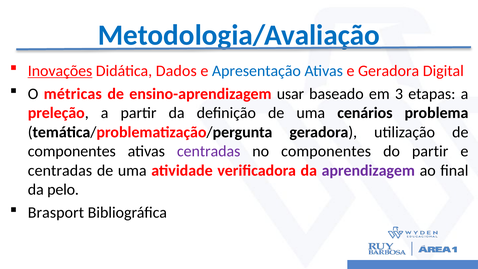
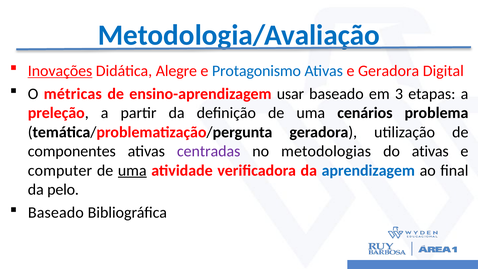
Dados: Dados -> Alegre
Apresentação: Apresentação -> Protagonismo
no componentes: componentes -> metodologias
do partir: partir -> ativas
centradas at (60, 170): centradas -> computer
uma at (132, 170) underline: none -> present
aprendizagem at (368, 170) colour: purple -> blue
Brasport at (56, 213): Brasport -> Baseado
